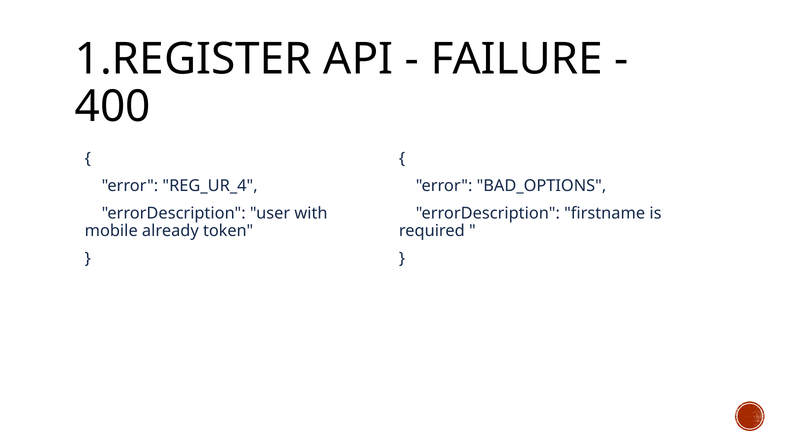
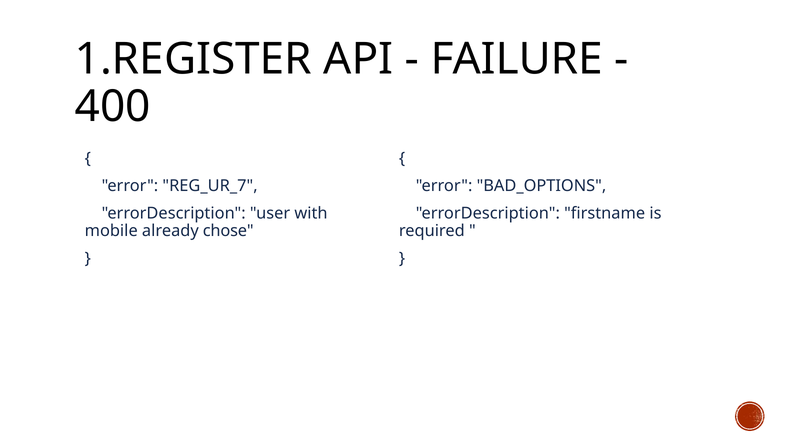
REG_UR_4: REG_UR_4 -> REG_UR_7
token: token -> chose
